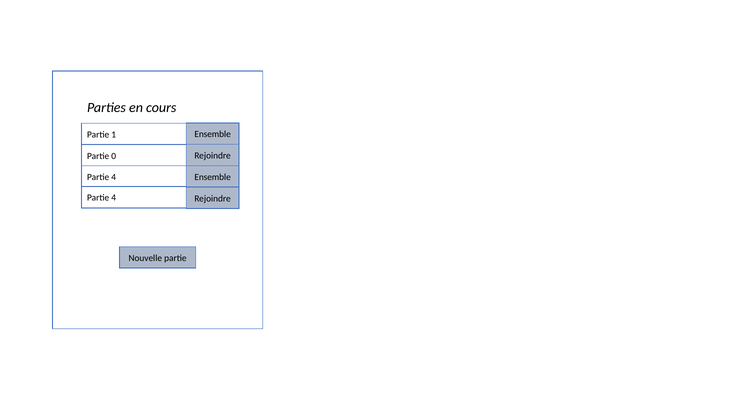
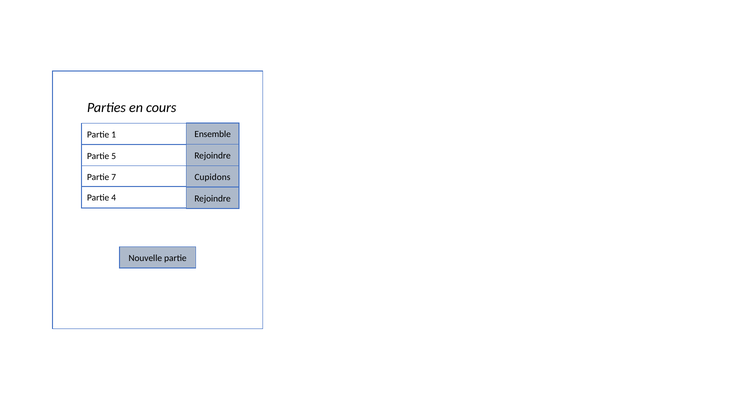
0: 0 -> 5
Ensemble at (213, 177): Ensemble -> Cupidons
4 at (114, 177): 4 -> 7
